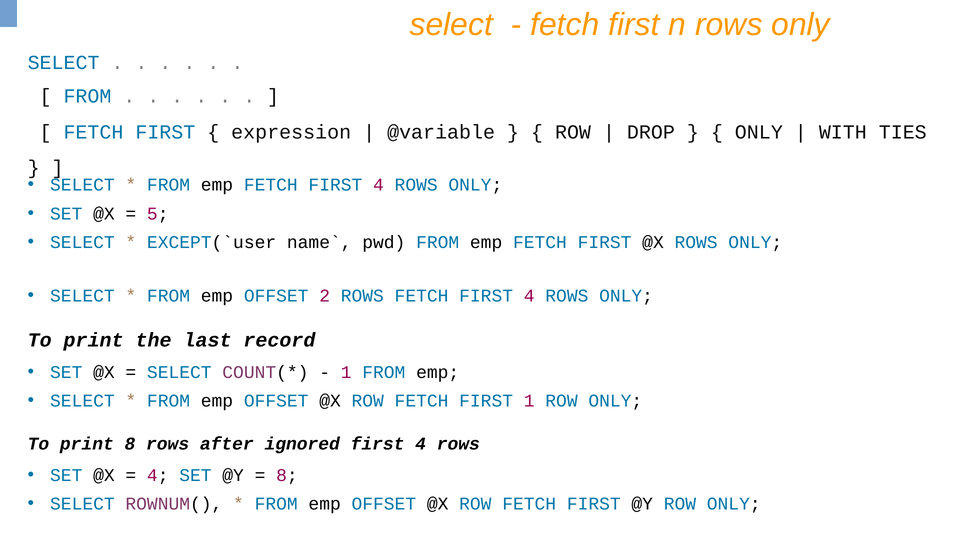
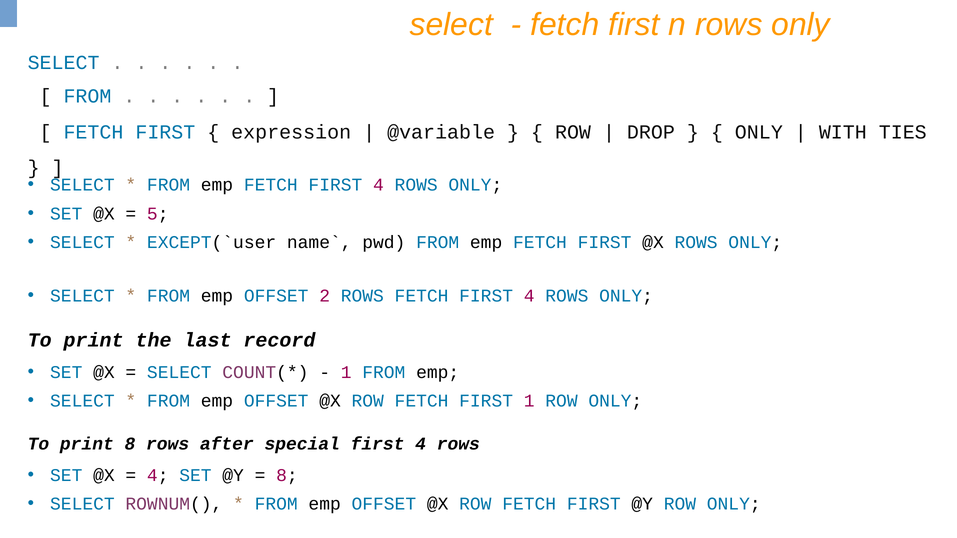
ignored: ignored -> special
